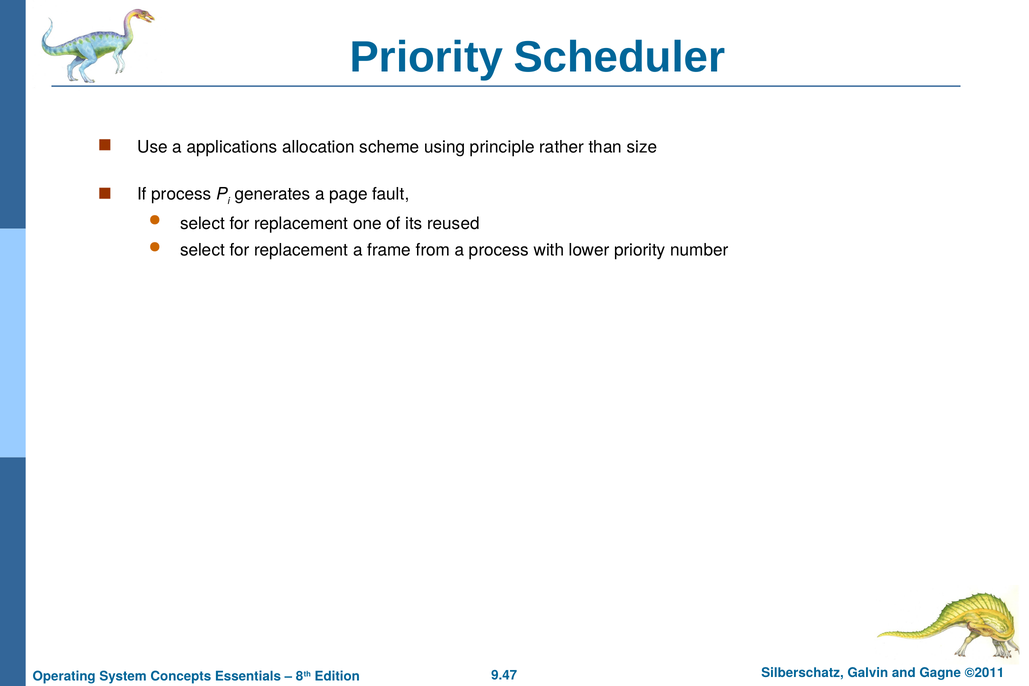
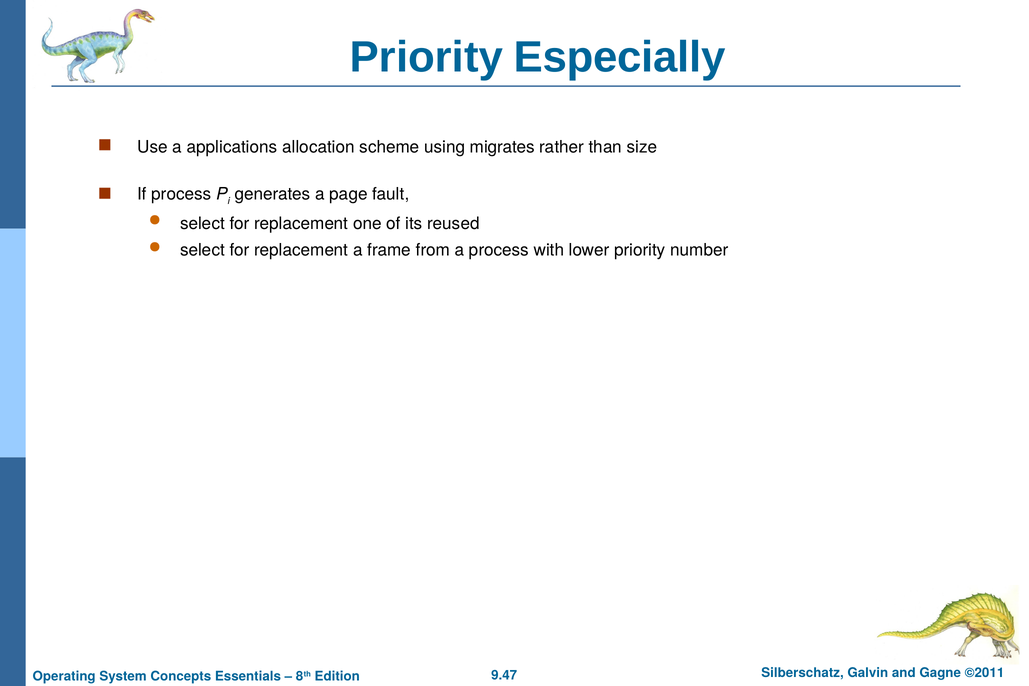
Scheduler: Scheduler -> Especially
principle: principle -> migrates
